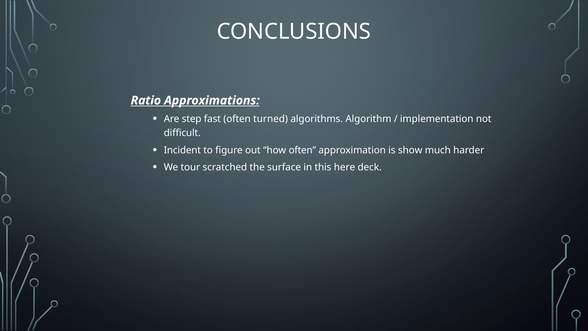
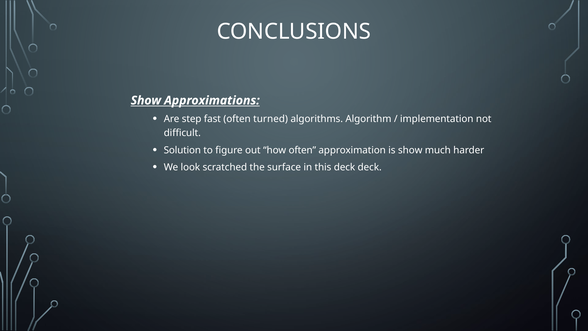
Ratio at (146, 100): Ratio -> Show
Incident: Incident -> Solution
tour: tour -> look
this here: here -> deck
